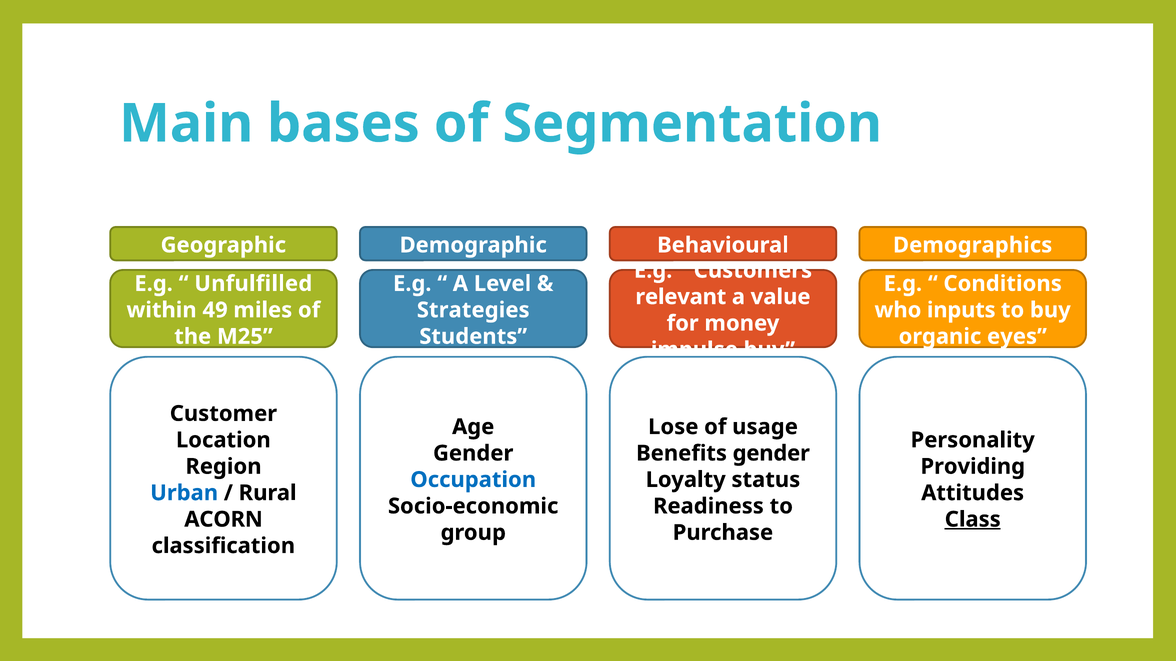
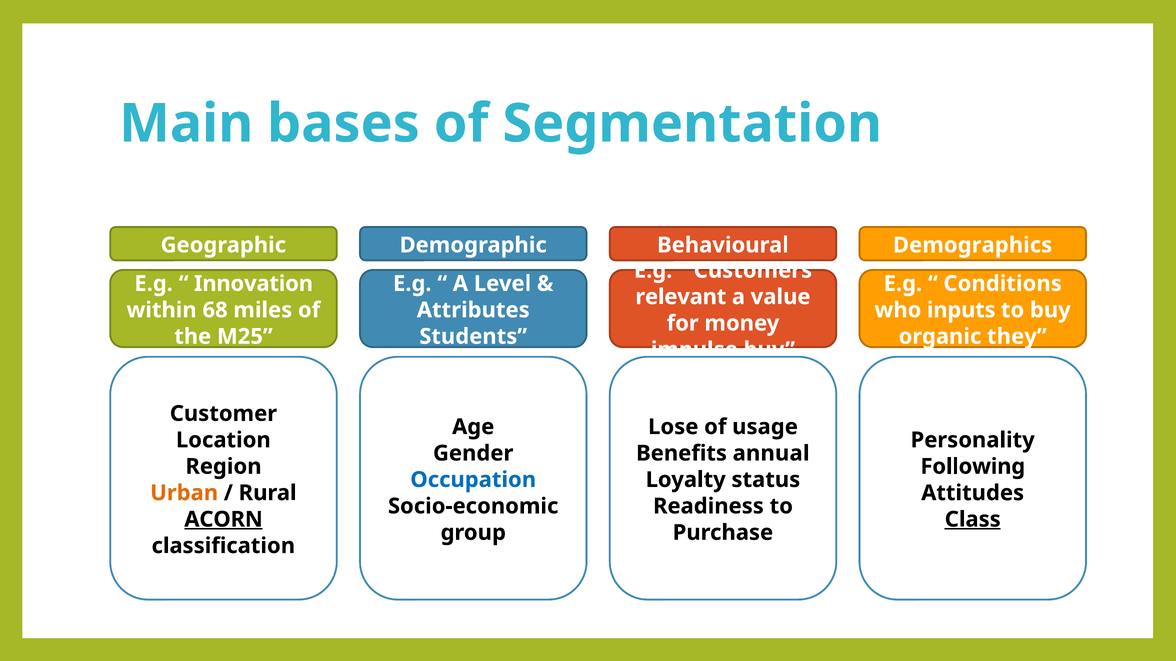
Unfulfilled: Unfulfilled -> Innovation
49: 49 -> 68
Strategies: Strategies -> Attributes
eyes: eyes -> they
Benefits gender: gender -> annual
Providing: Providing -> Following
Urban colour: blue -> orange
ACORN underline: none -> present
